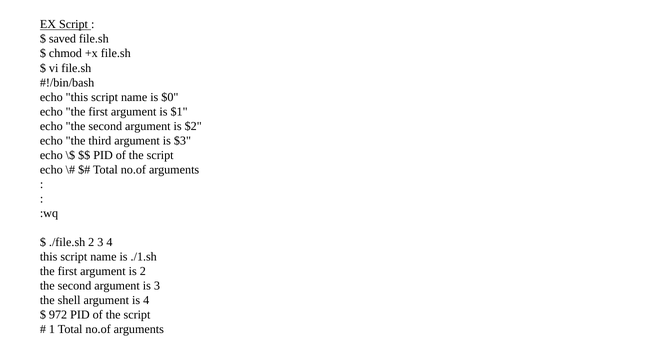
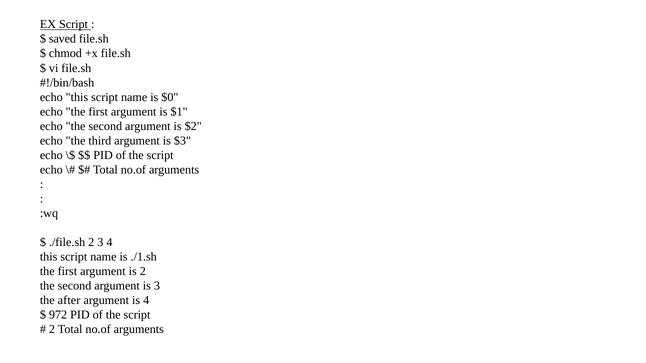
shell: shell -> after
1 at (52, 330): 1 -> 2
